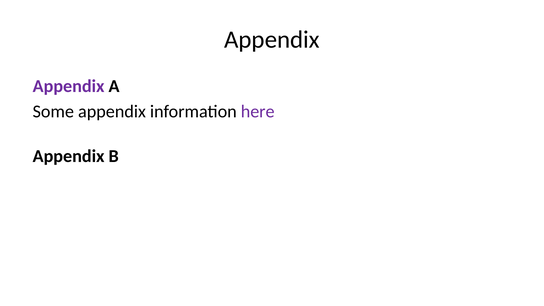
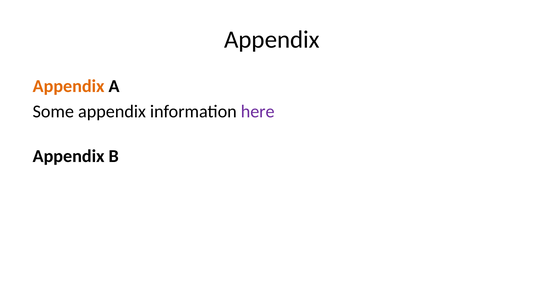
Appendix at (69, 86) colour: purple -> orange
